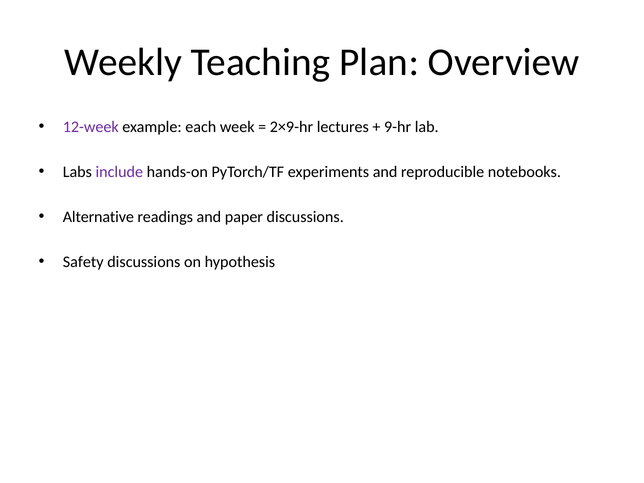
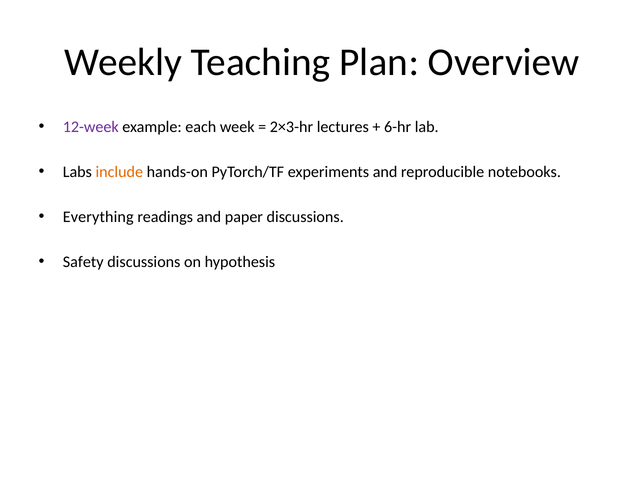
2×9-hr: 2×9-hr -> 2×3-hr
9-hr: 9-hr -> 6-hr
include colour: purple -> orange
Alternative: Alternative -> Everything
